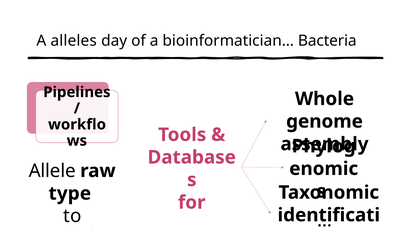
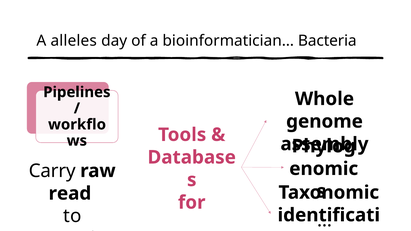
Allele: Allele -> Carry
type: type -> read
